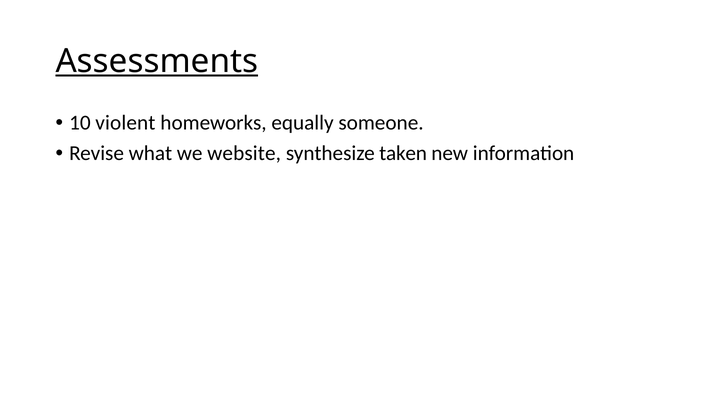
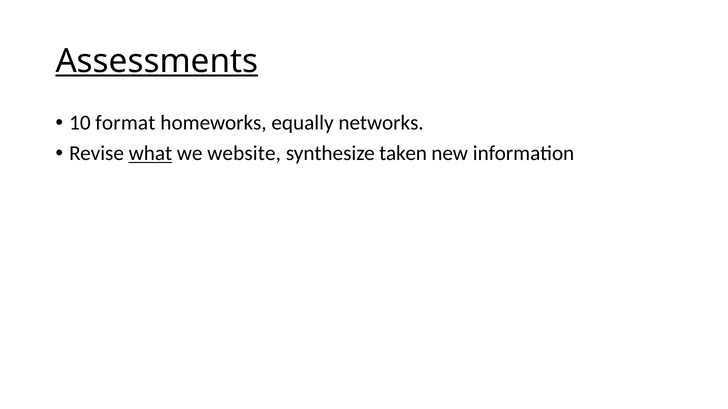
violent: violent -> format
someone: someone -> networks
what underline: none -> present
